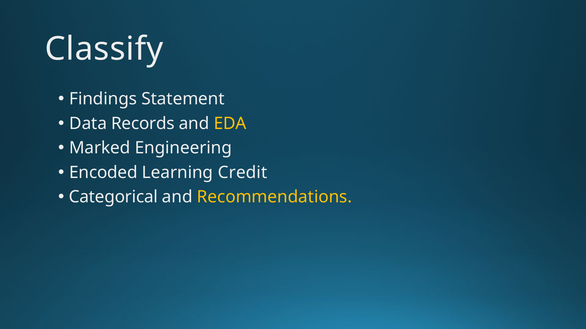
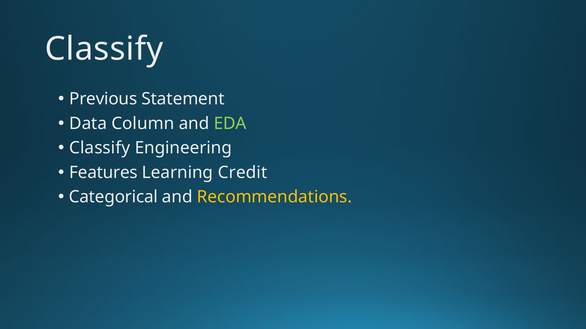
Findings: Findings -> Previous
Records: Records -> Column
EDA colour: yellow -> light green
Marked at (100, 148): Marked -> Classify
Encoded: Encoded -> Features
